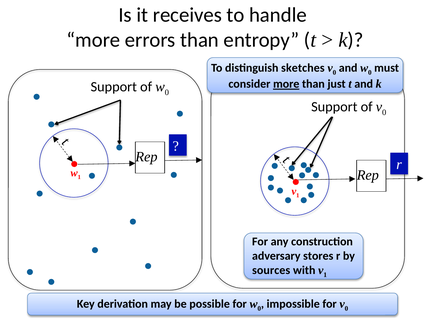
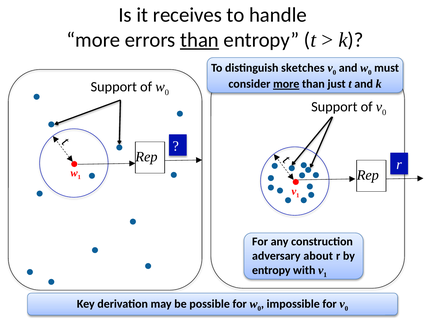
than at (200, 40) underline: none -> present
stores: stores -> about
sources at (271, 270): sources -> entropy
